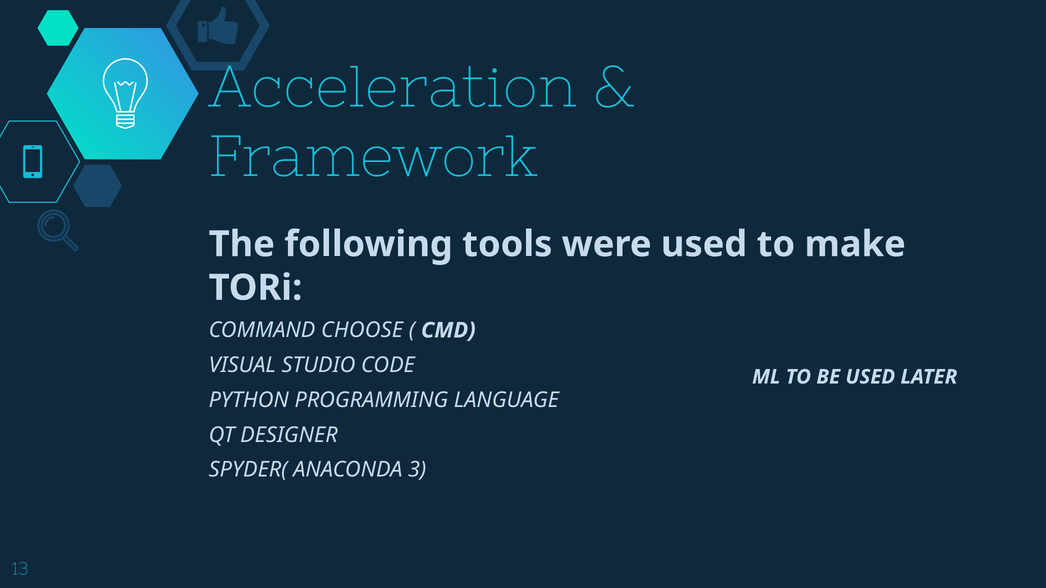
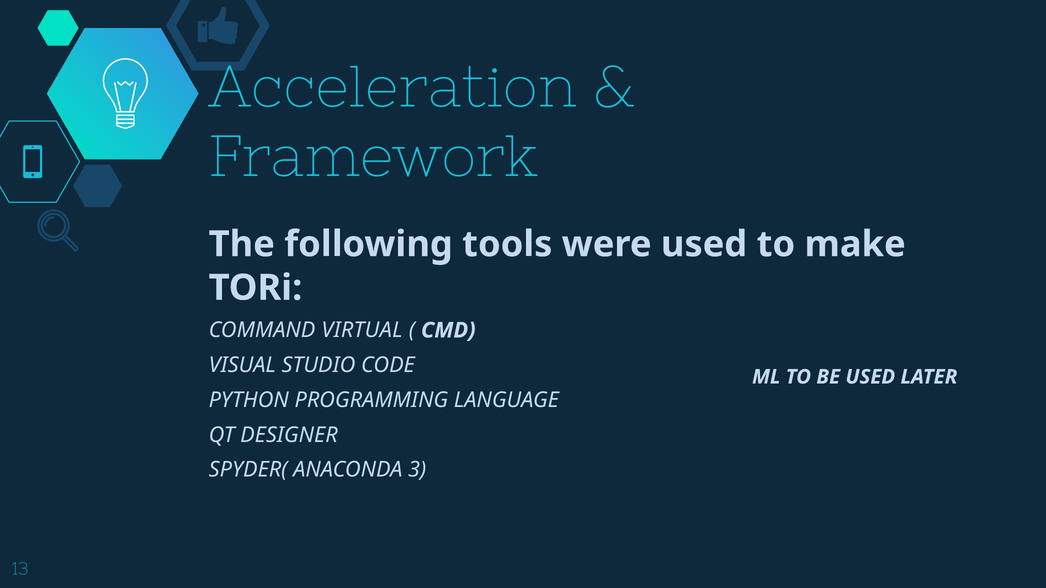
CHOOSE: CHOOSE -> VIRTUAL
